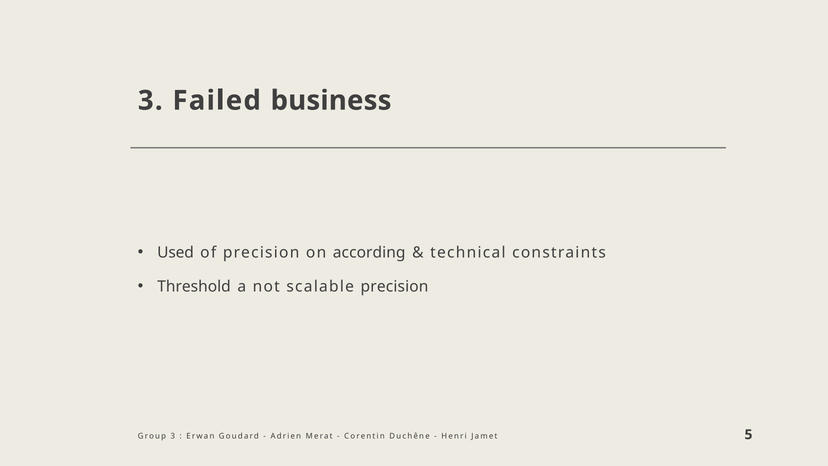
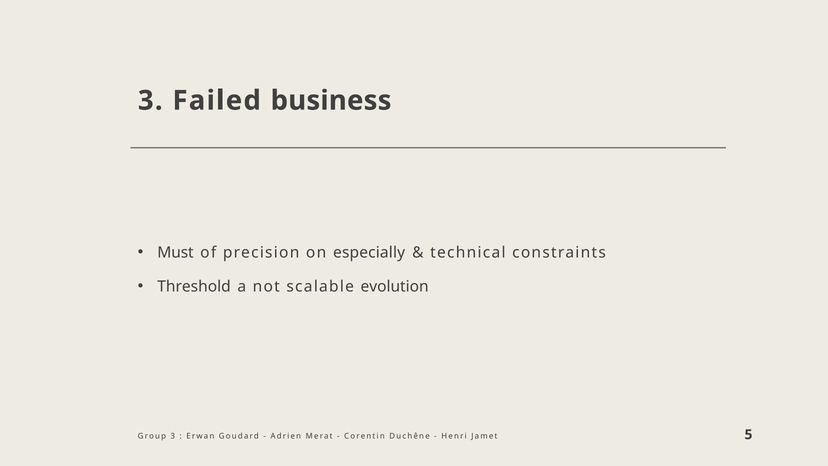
Used: Used -> Must
according: according -> especially
scalable precision: precision -> evolution
